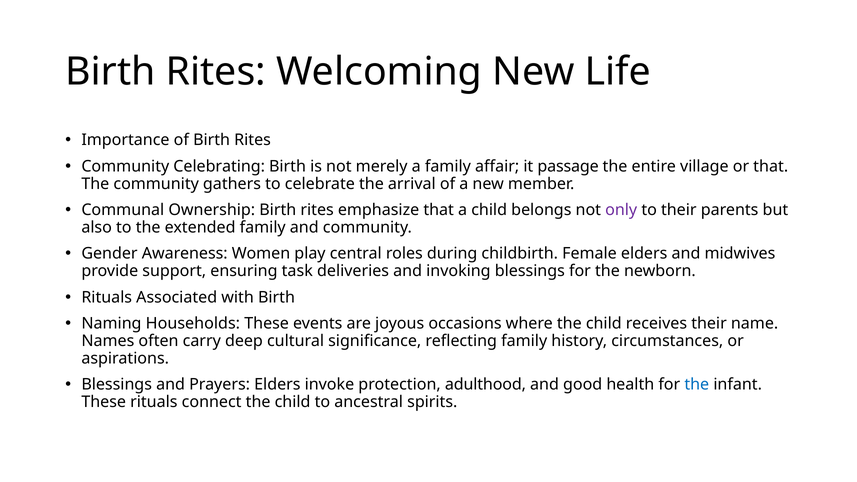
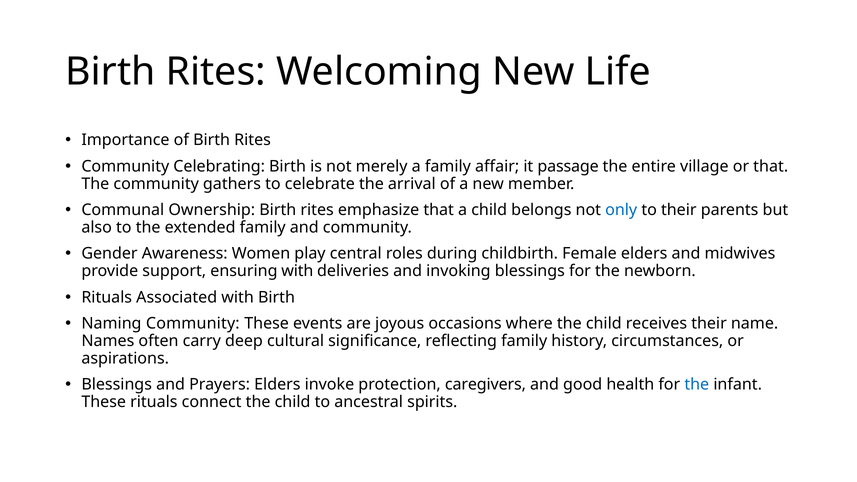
only colour: purple -> blue
ensuring task: task -> with
Naming Households: Households -> Community
adulthood: adulthood -> caregivers
